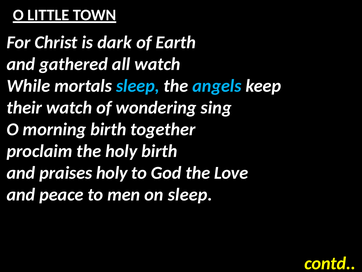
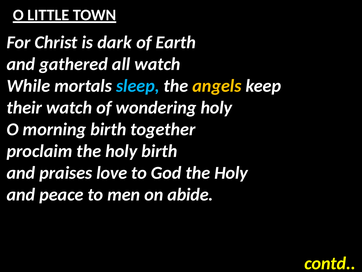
angels colour: light blue -> yellow
wondering sing: sing -> holy
praises holy: holy -> love
God the Love: Love -> Holy
on sleep: sleep -> abide
